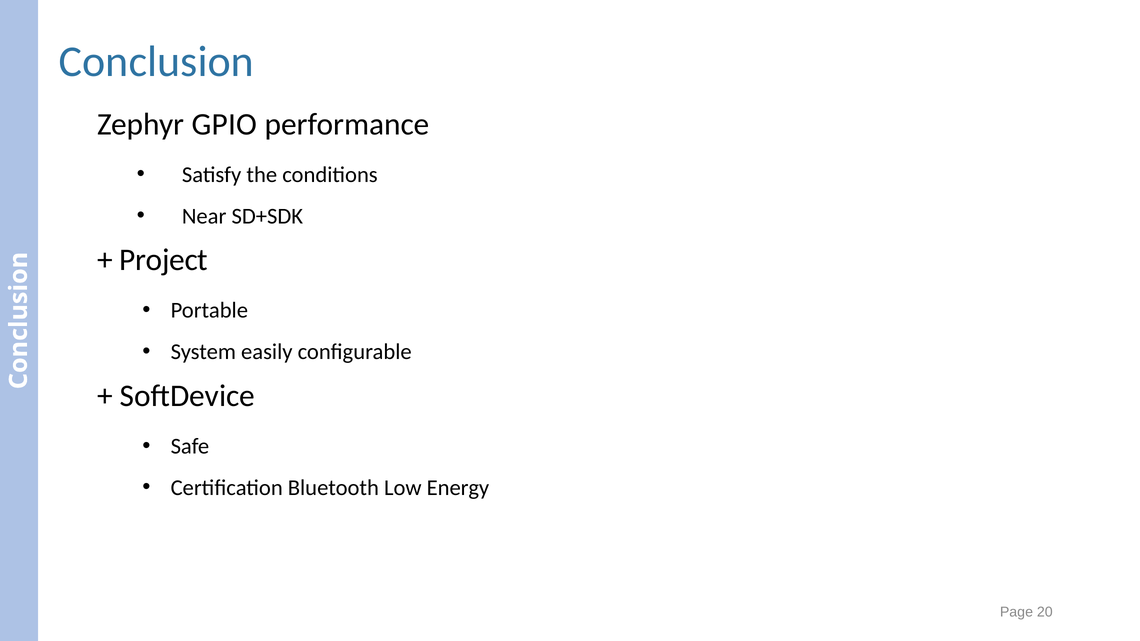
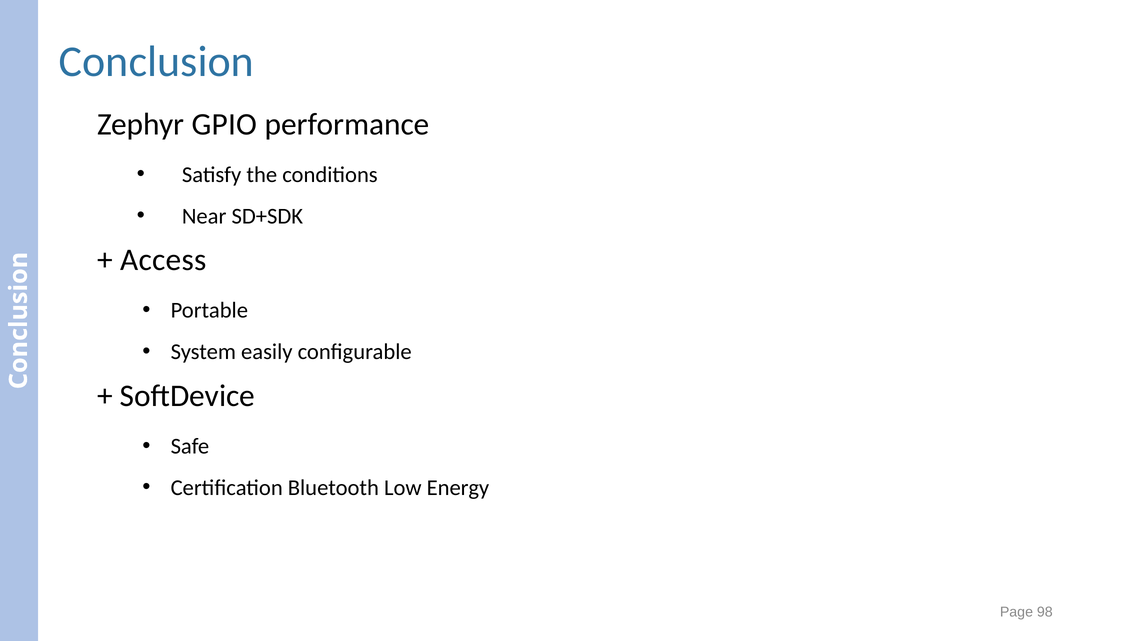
Project: Project -> Access
20: 20 -> 98
